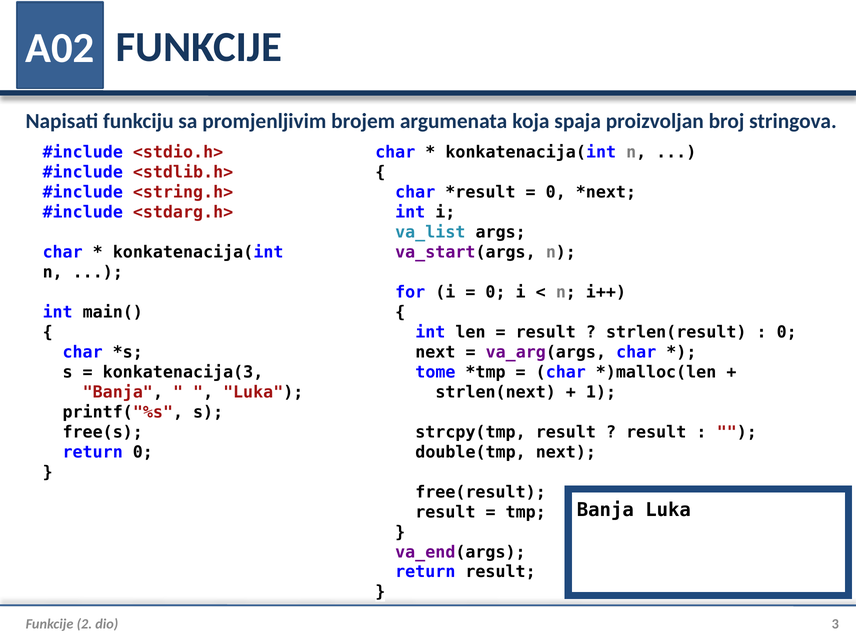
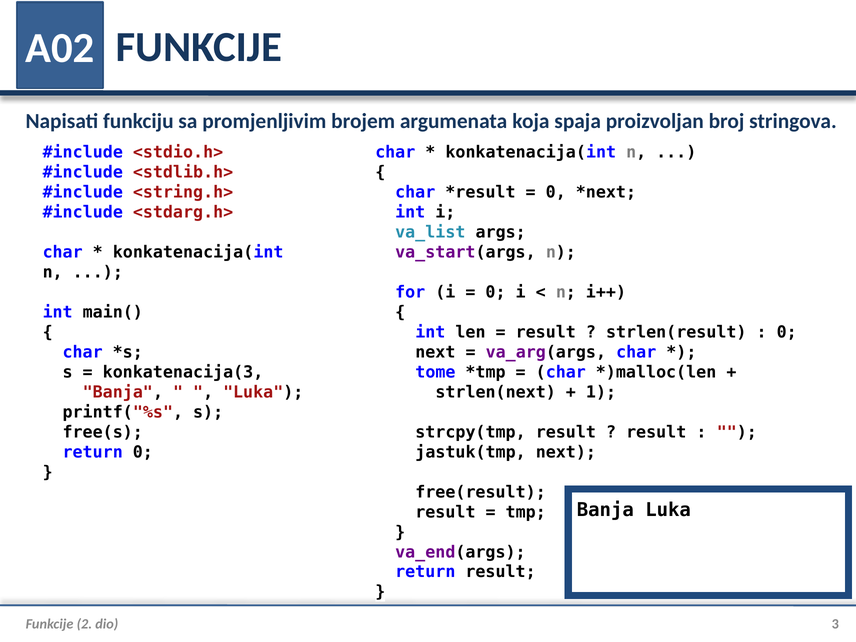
double(tmp: double(tmp -> jastuk(tmp
